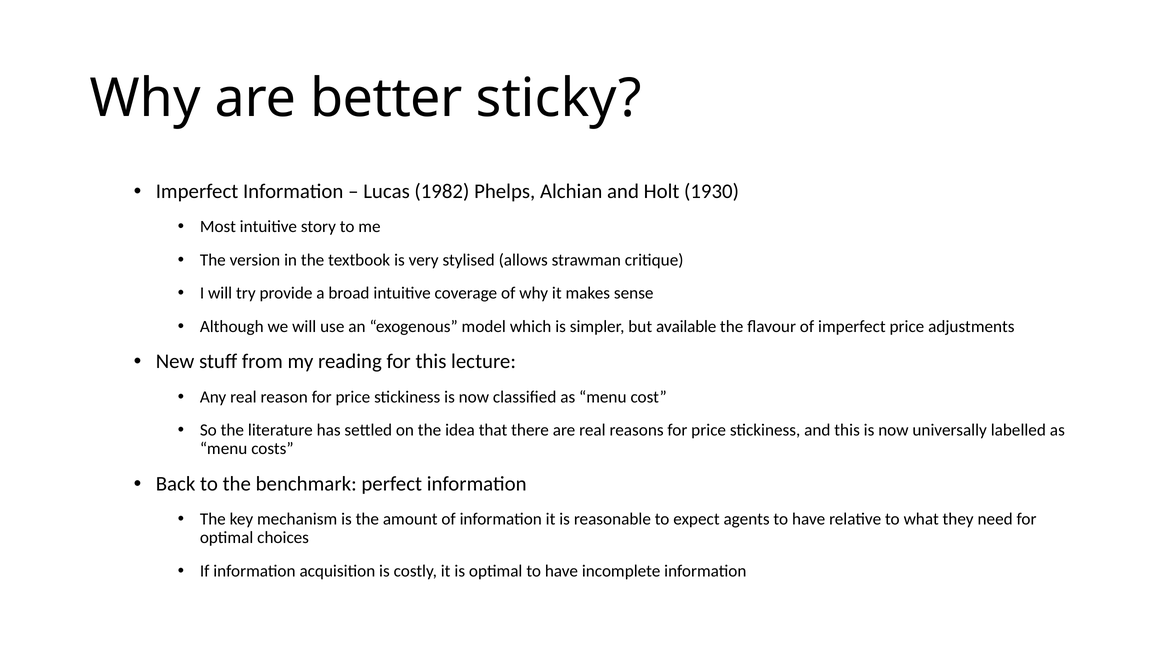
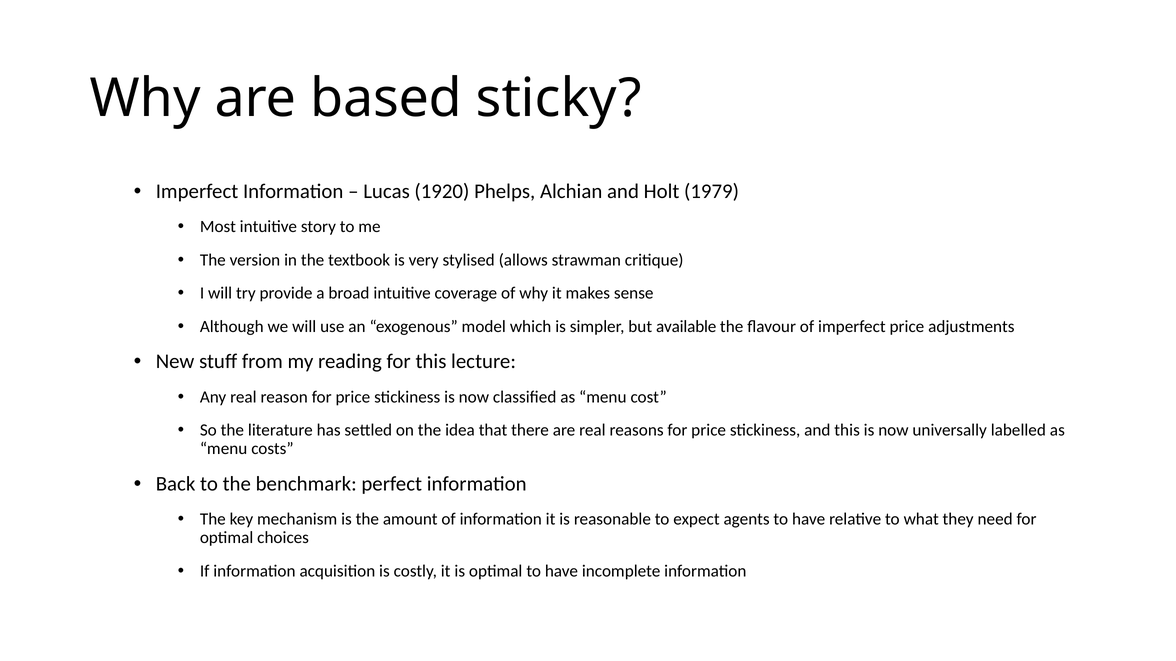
better: better -> based
1982: 1982 -> 1920
1930: 1930 -> 1979
